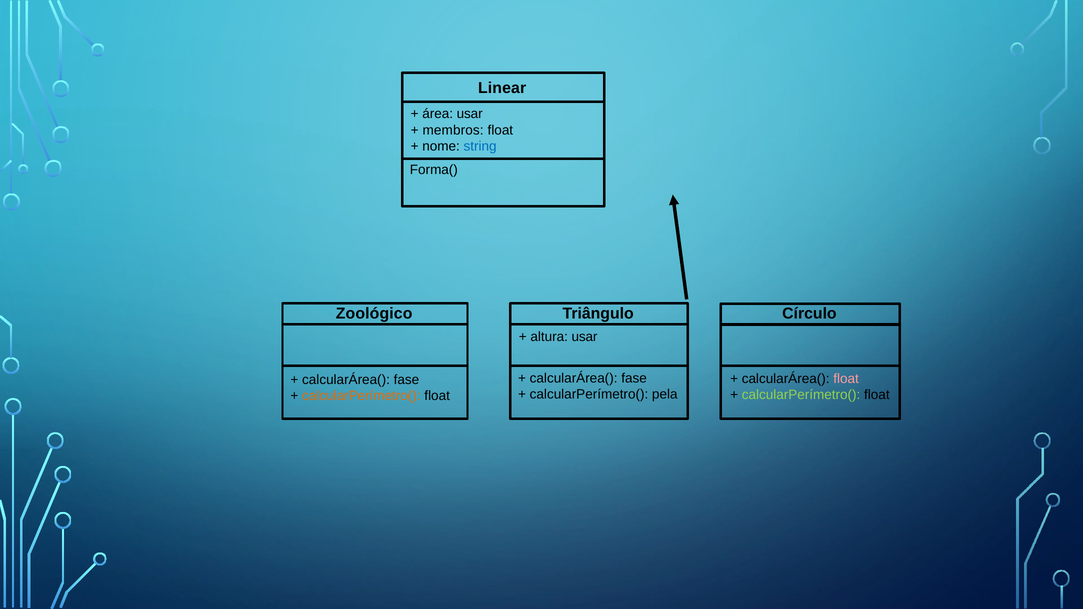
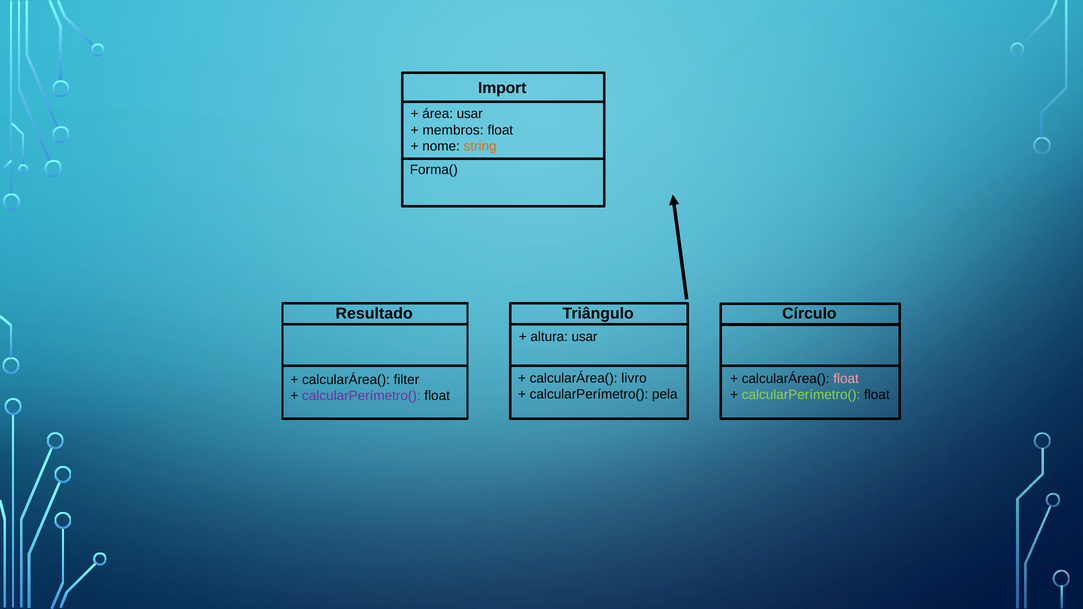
Linear: Linear -> Import
string colour: blue -> orange
Zoológico: Zoológico -> Resultado
fase at (634, 378): fase -> livro
fase at (406, 380): fase -> filter
calcularPerímetro( at (361, 396) colour: orange -> purple
